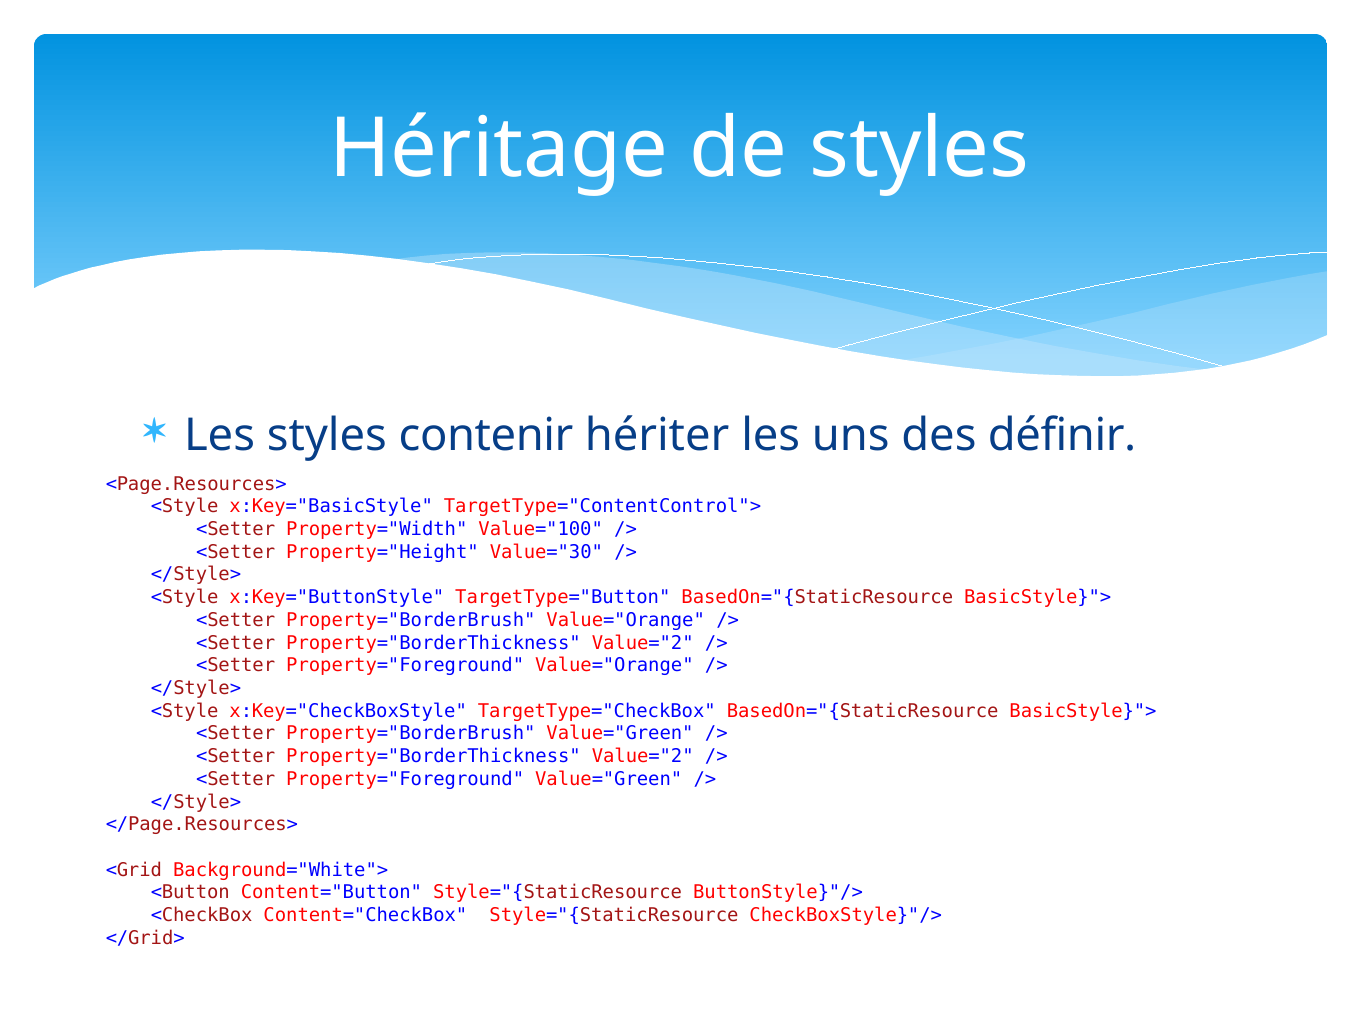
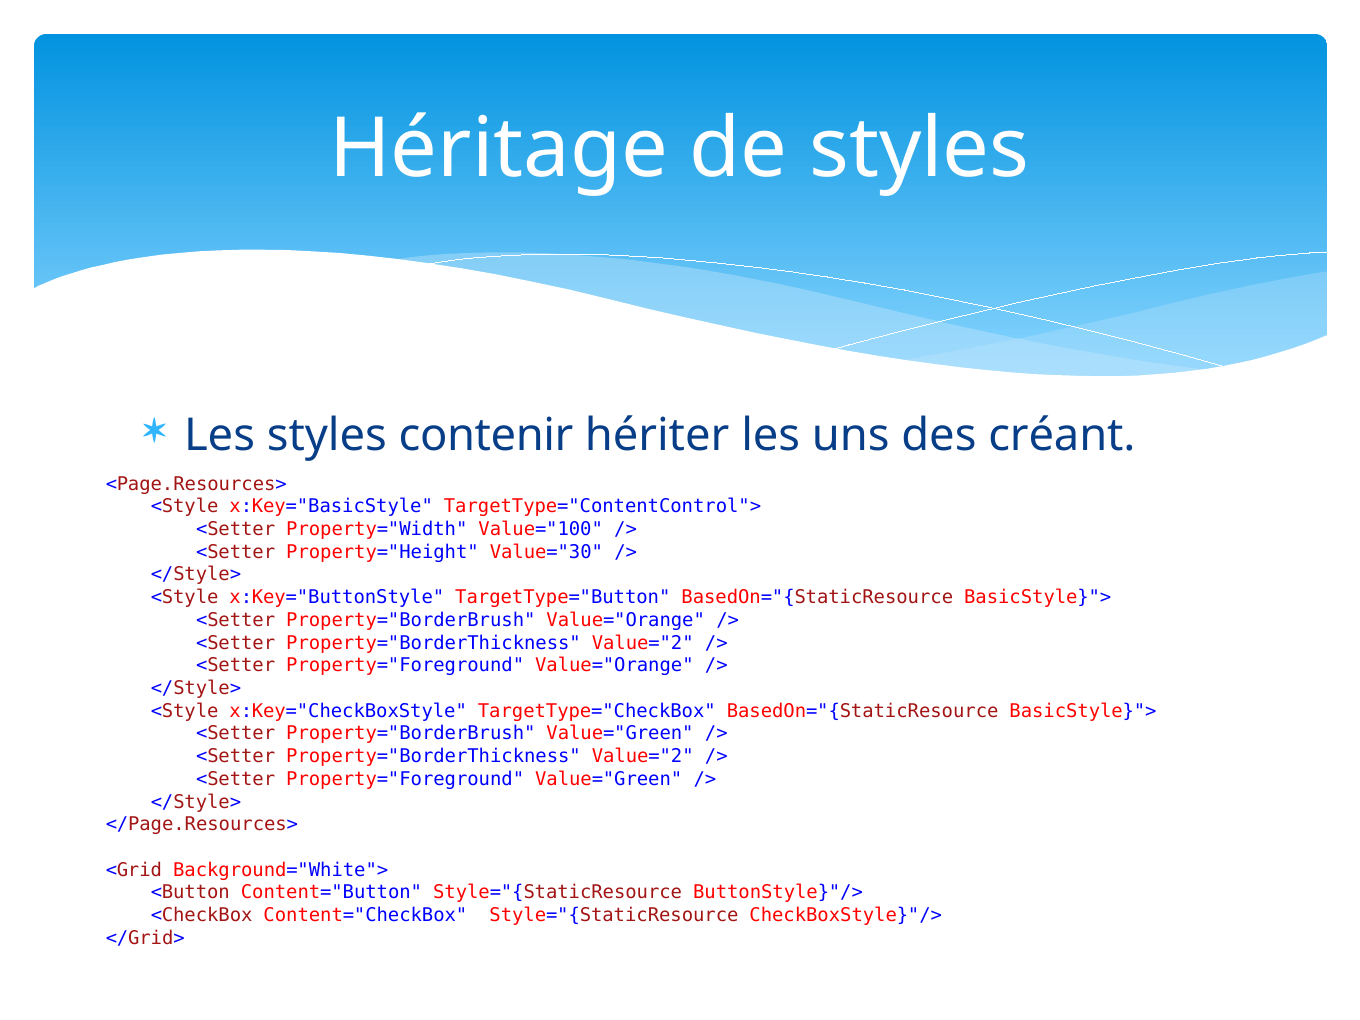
définir: définir -> créant
